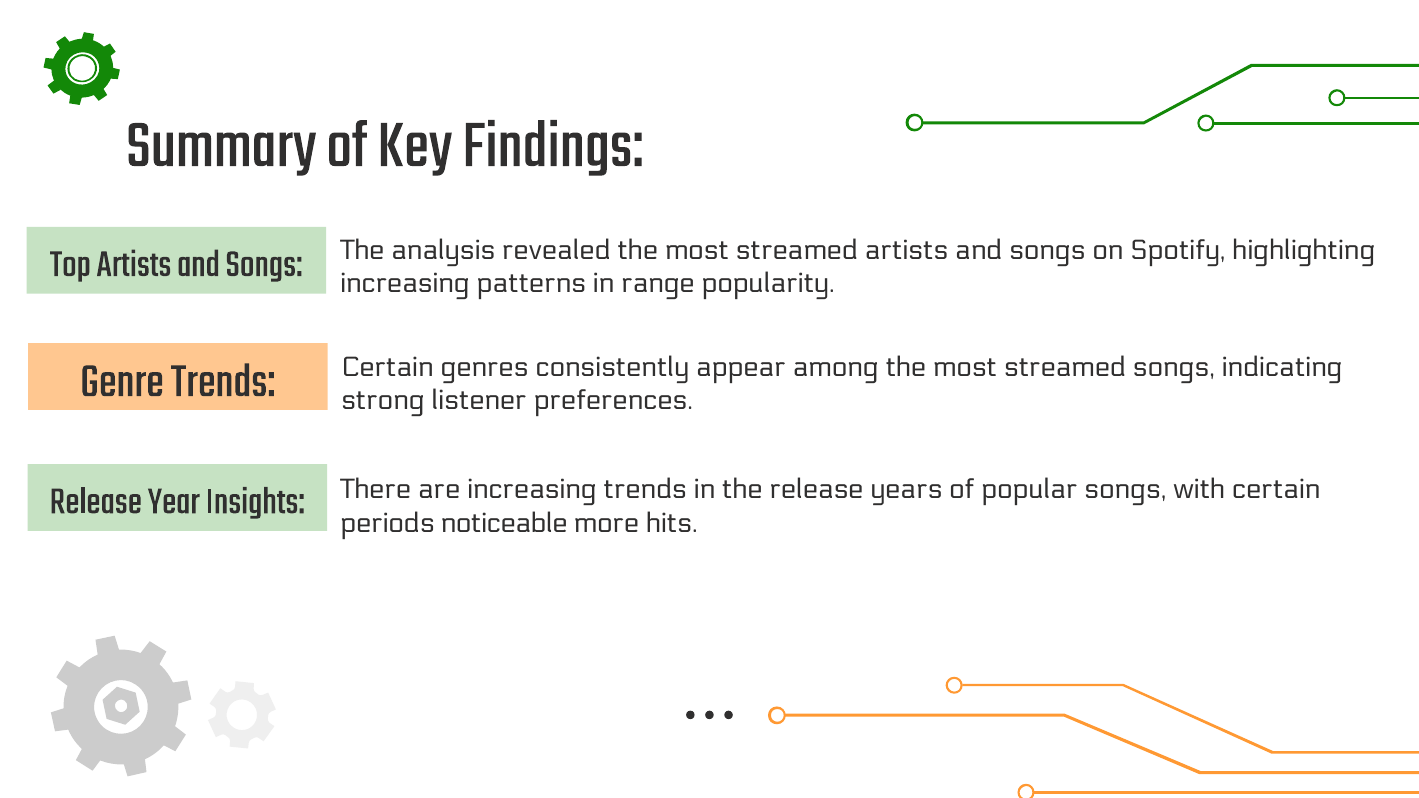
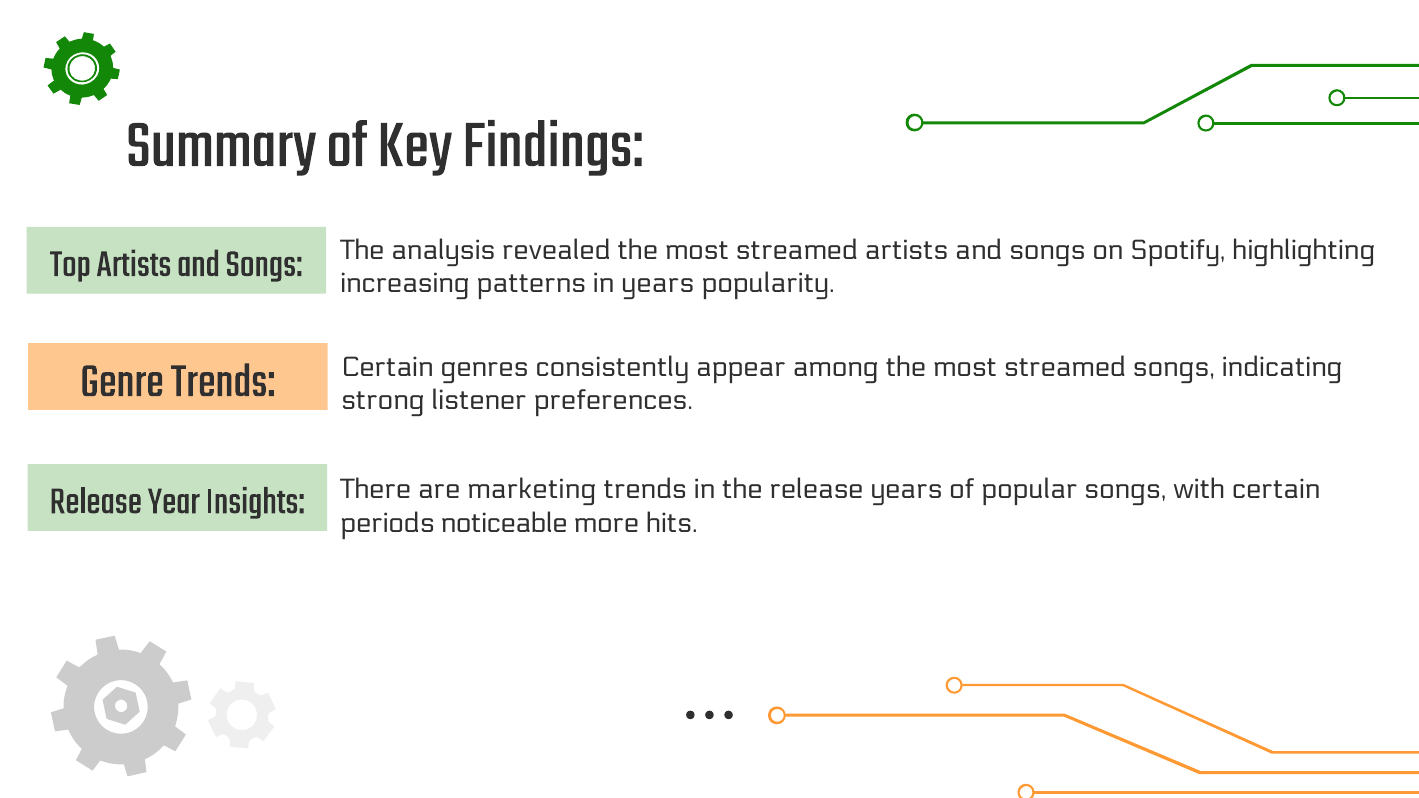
in range: range -> years
are increasing: increasing -> marketing
